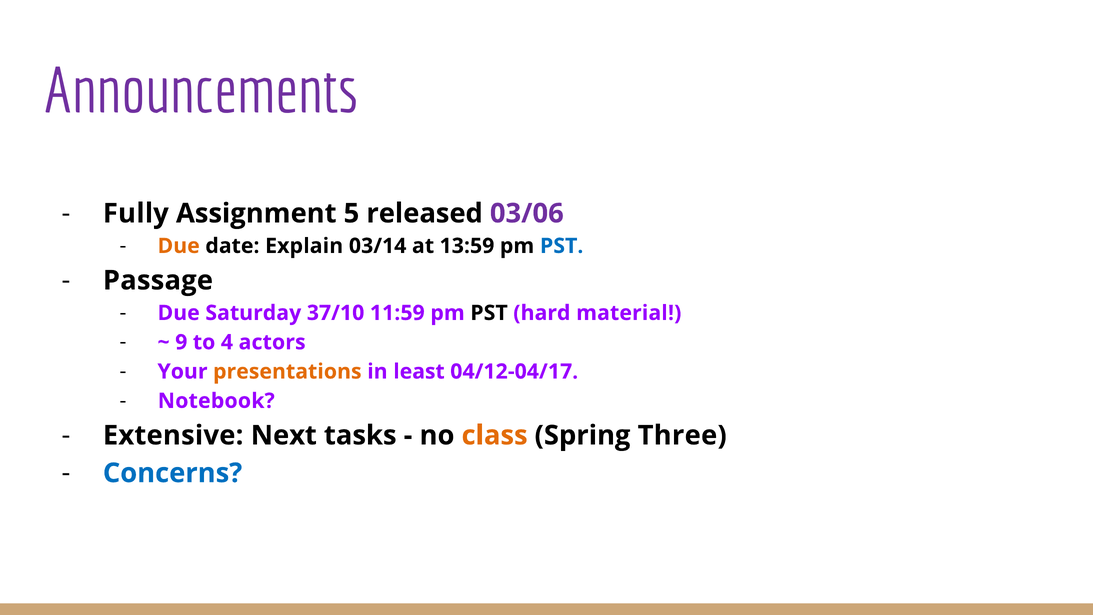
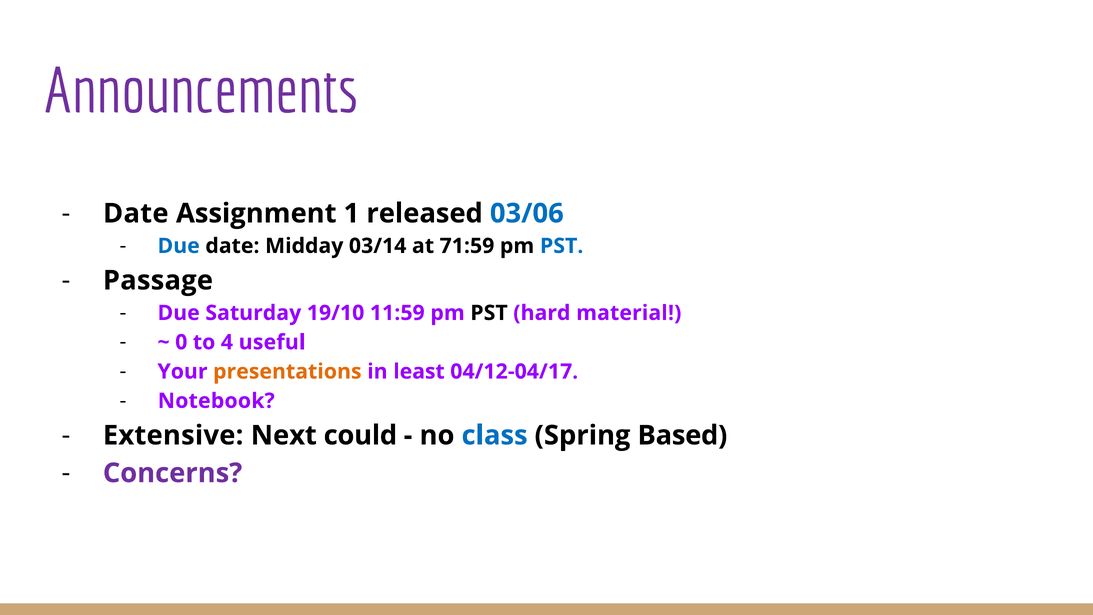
Fully at (136, 213): Fully -> Date
5: 5 -> 1
03/06 colour: purple -> blue
Due at (179, 246) colour: orange -> blue
Explain: Explain -> Midday
13:59: 13:59 -> 71:59
37/10: 37/10 -> 19/10
9: 9 -> 0
actors: actors -> useful
tasks: tasks -> could
class colour: orange -> blue
Three: Three -> Based
Concerns colour: blue -> purple
